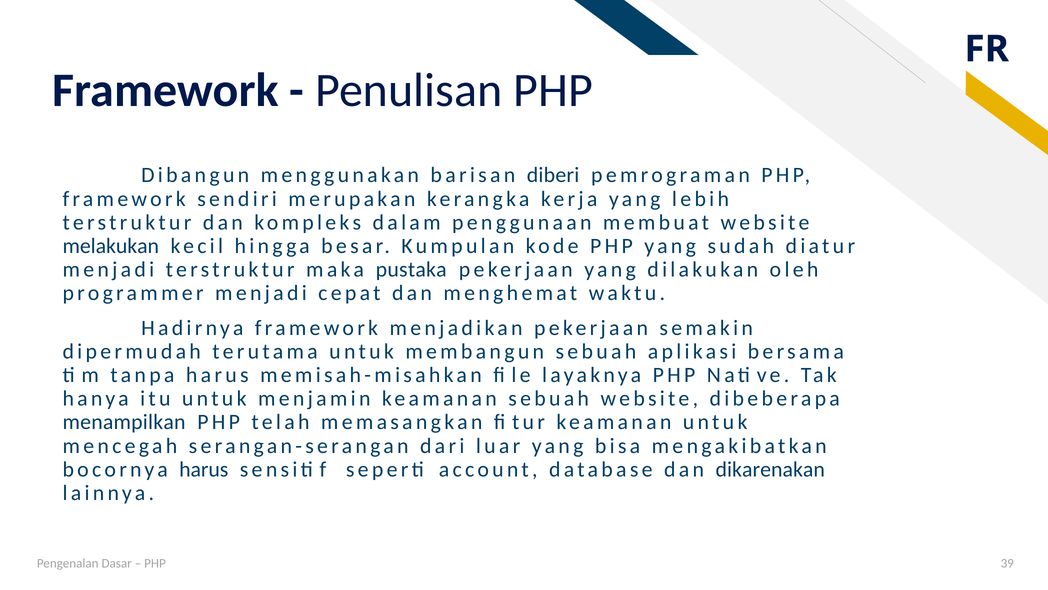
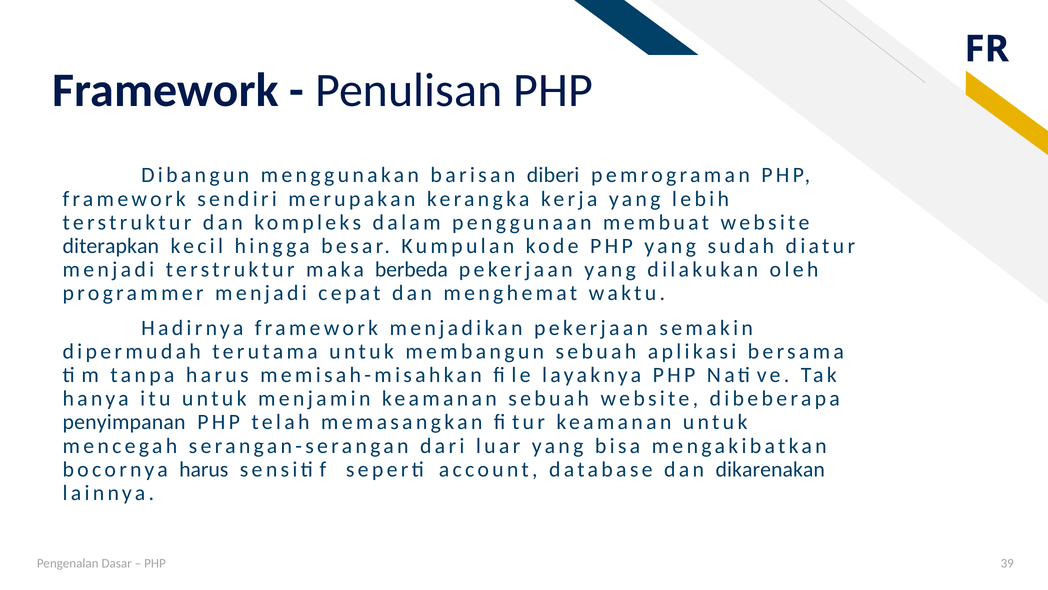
melakukan: melakukan -> diterapkan
pustaka: pustaka -> berbeda
menampilkan: menampilkan -> penyimpanan
